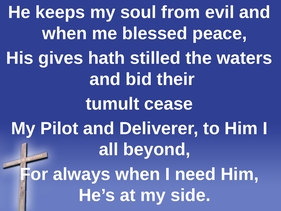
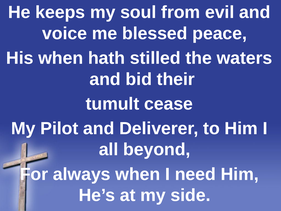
when at (65, 33): when -> voice
His gives: gives -> when
